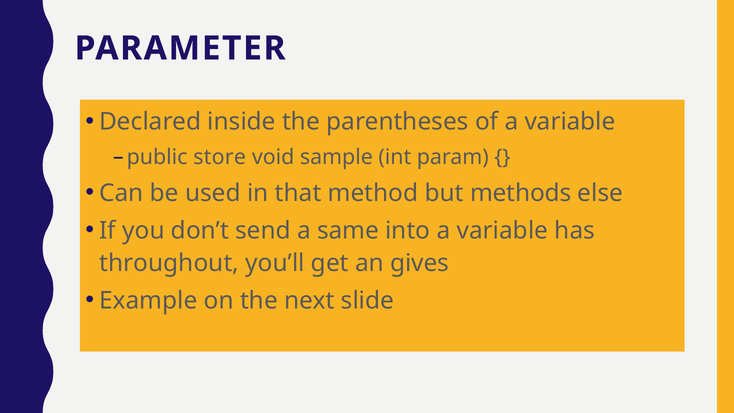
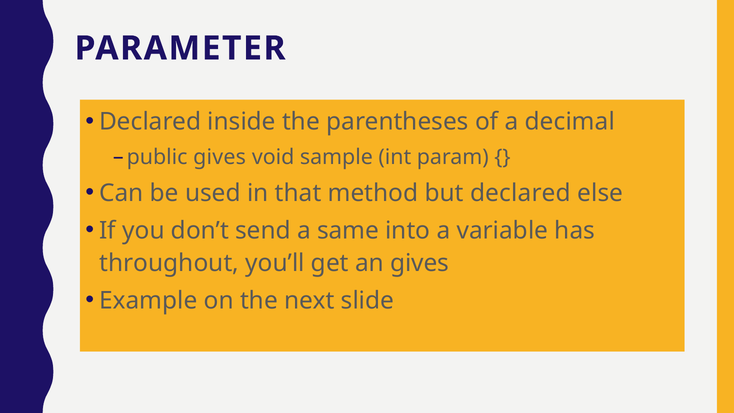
of a variable: variable -> decimal
public store: store -> gives
but methods: methods -> declared
